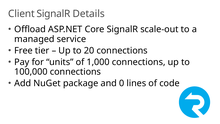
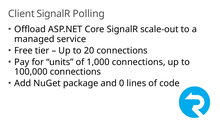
Details: Details -> Polling
